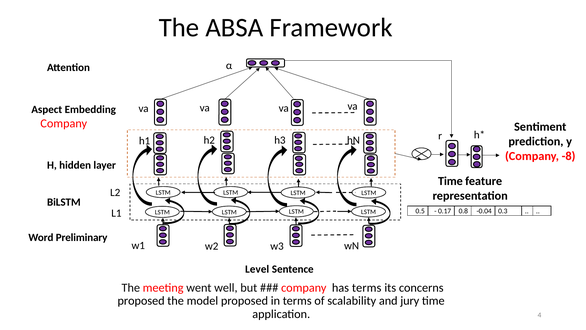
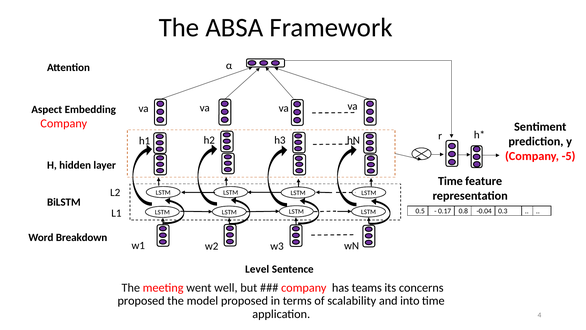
-8: -8 -> -5
Preliminary: Preliminary -> Breakdown
has terms: terms -> teams
jury: jury -> into
